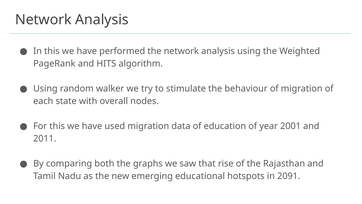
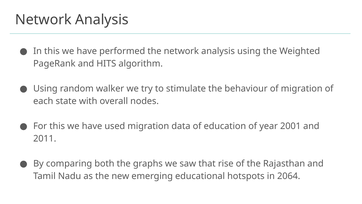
2091: 2091 -> 2064
